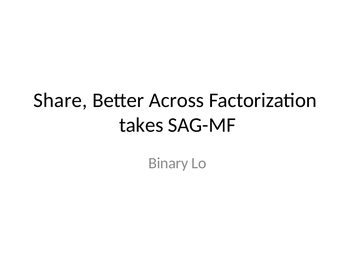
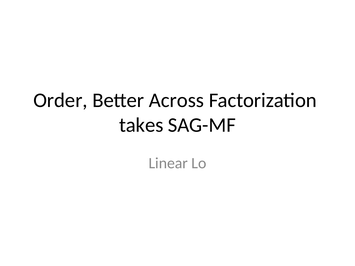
Share: Share -> Order
Binary: Binary -> Linear
